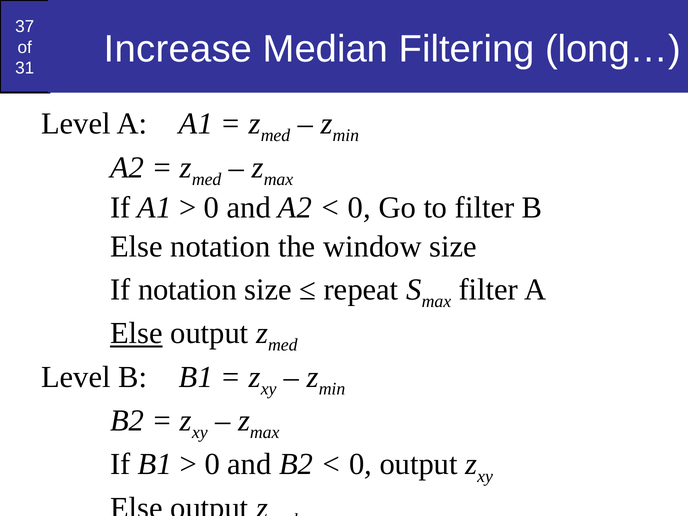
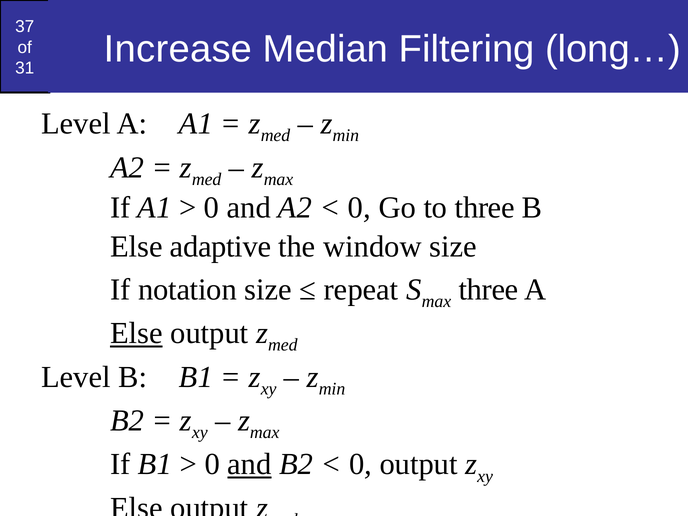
to filter: filter -> three
Else notation: notation -> adaptive
filter at (488, 290): filter -> three
and at (249, 464) underline: none -> present
